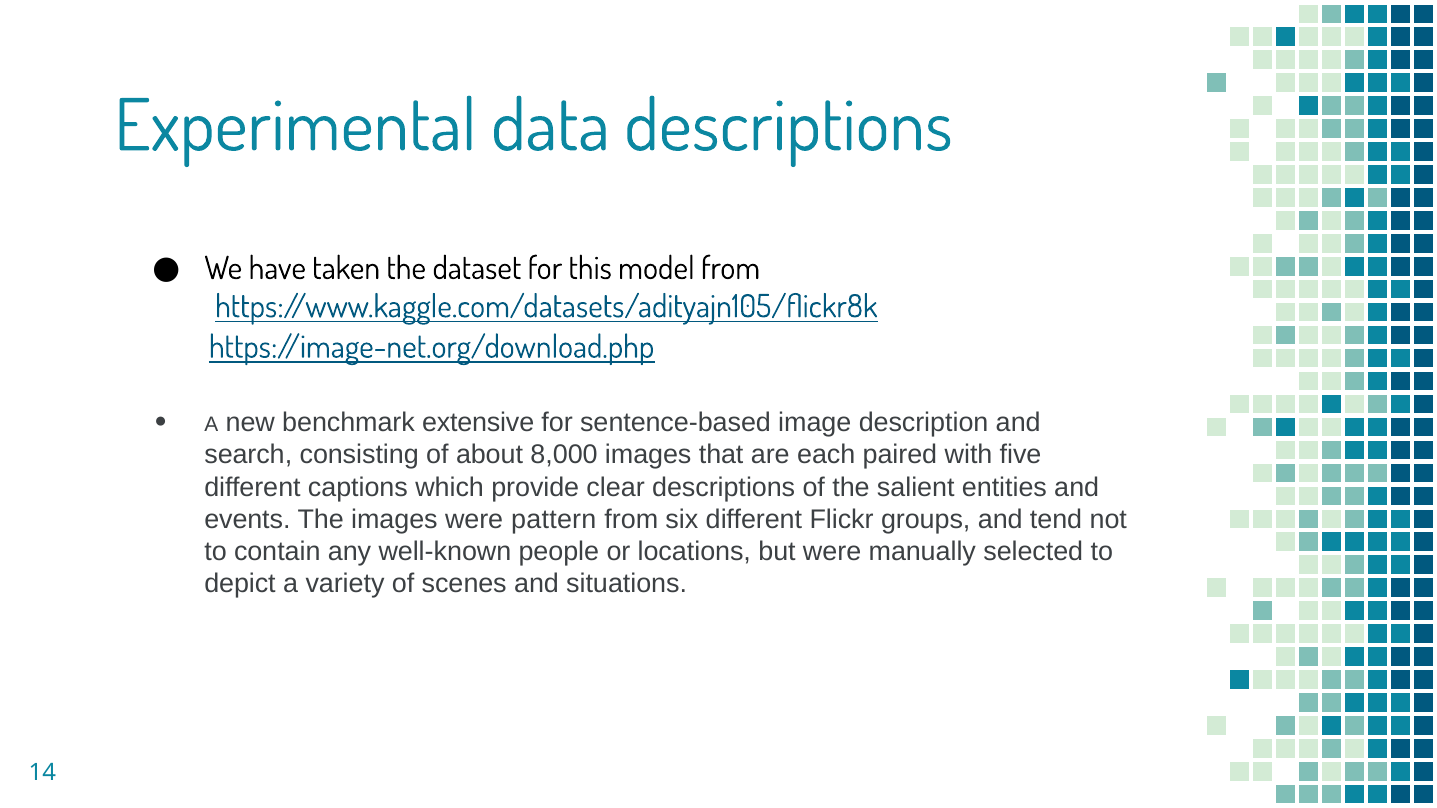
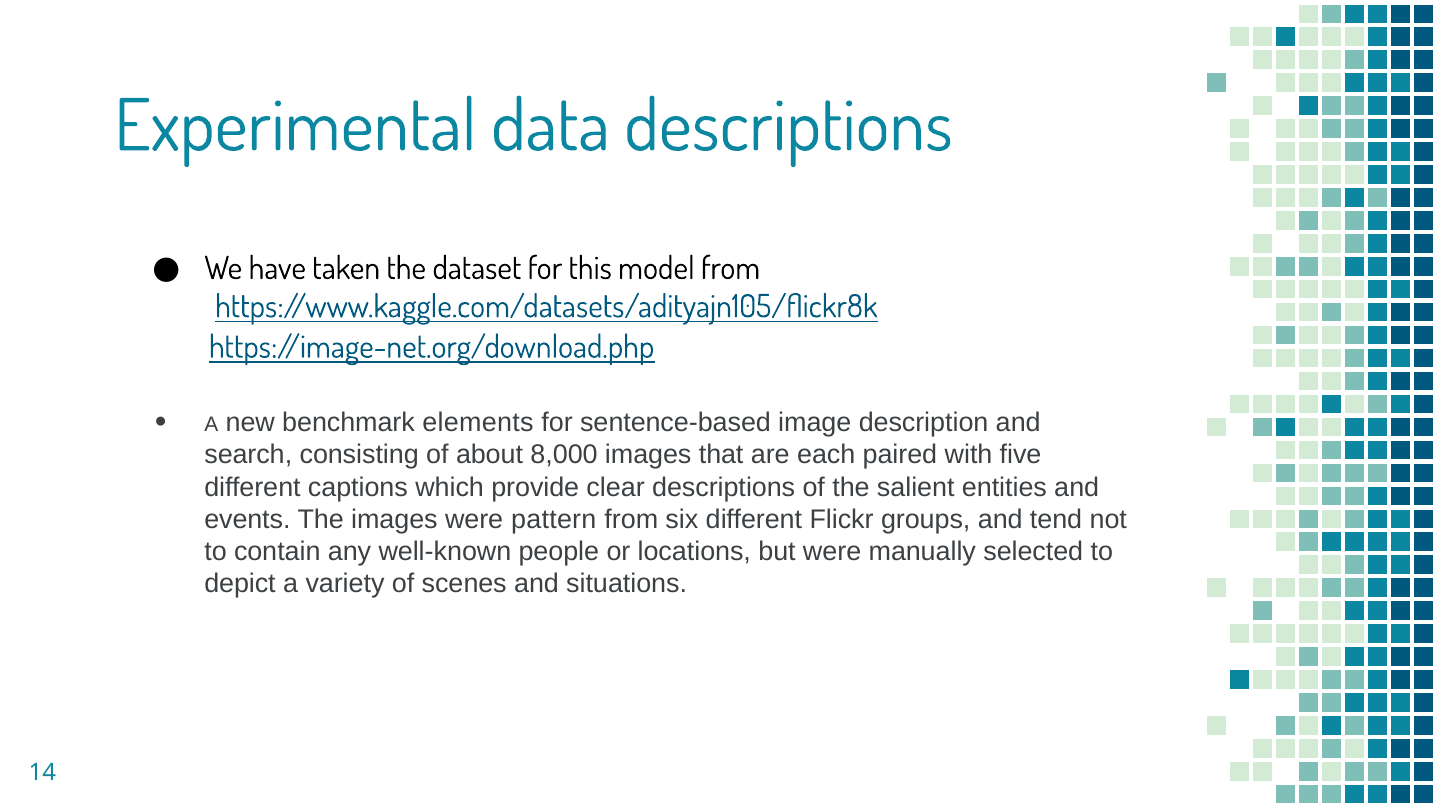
extensive: extensive -> elements
